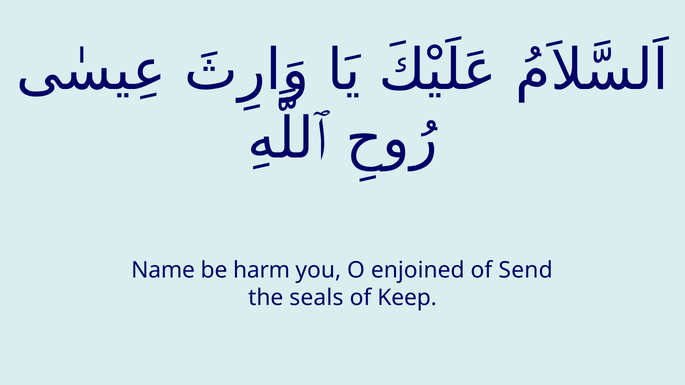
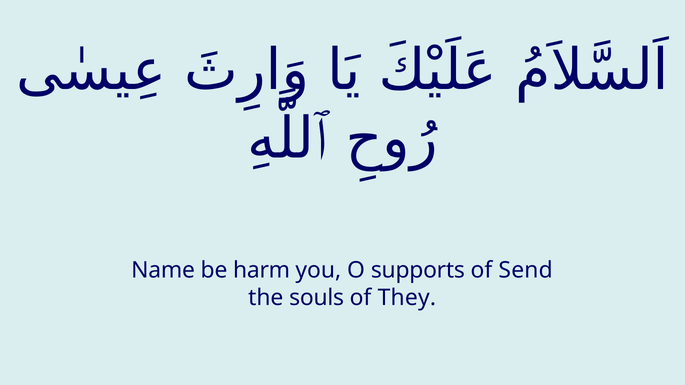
enjoined: enjoined -> supports
seals: seals -> souls
Keep: Keep -> They
